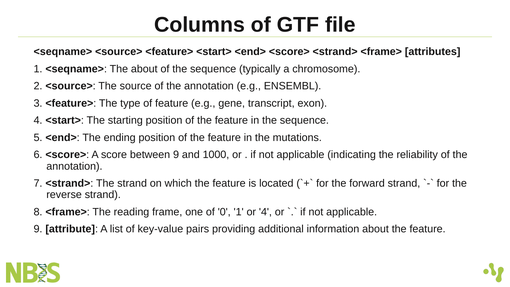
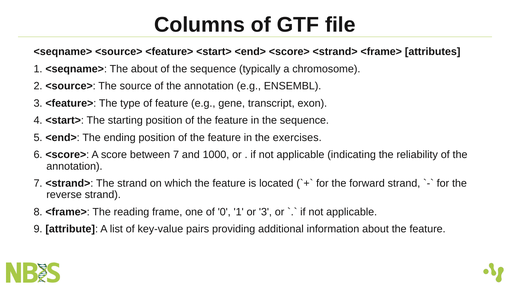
mutations: mutations -> exercises
between 9: 9 -> 7
or 4: 4 -> 3
